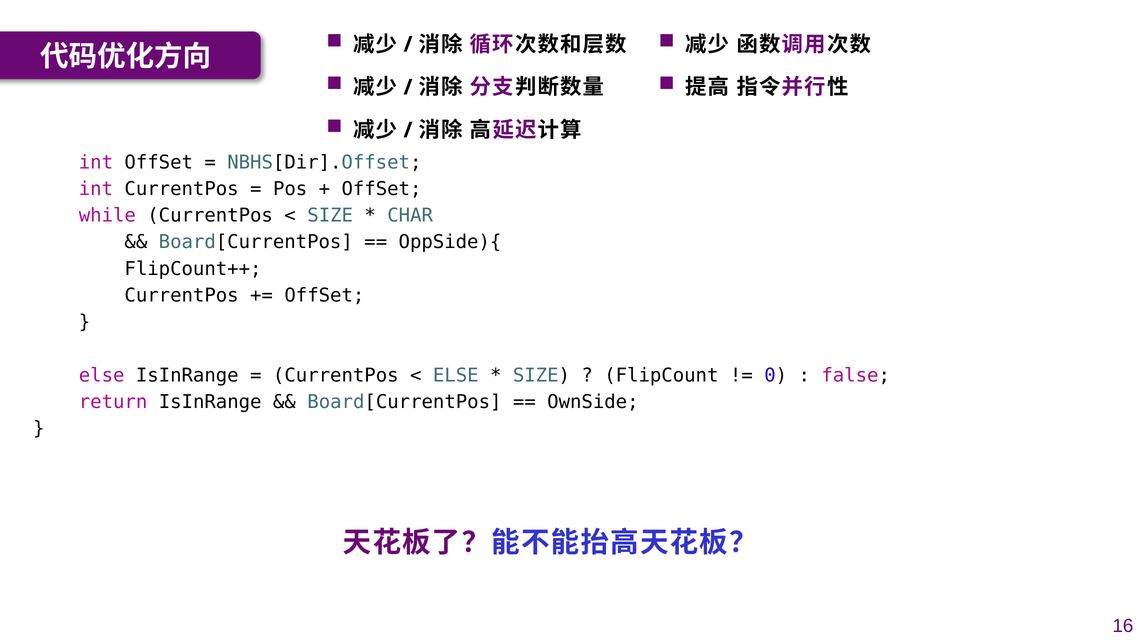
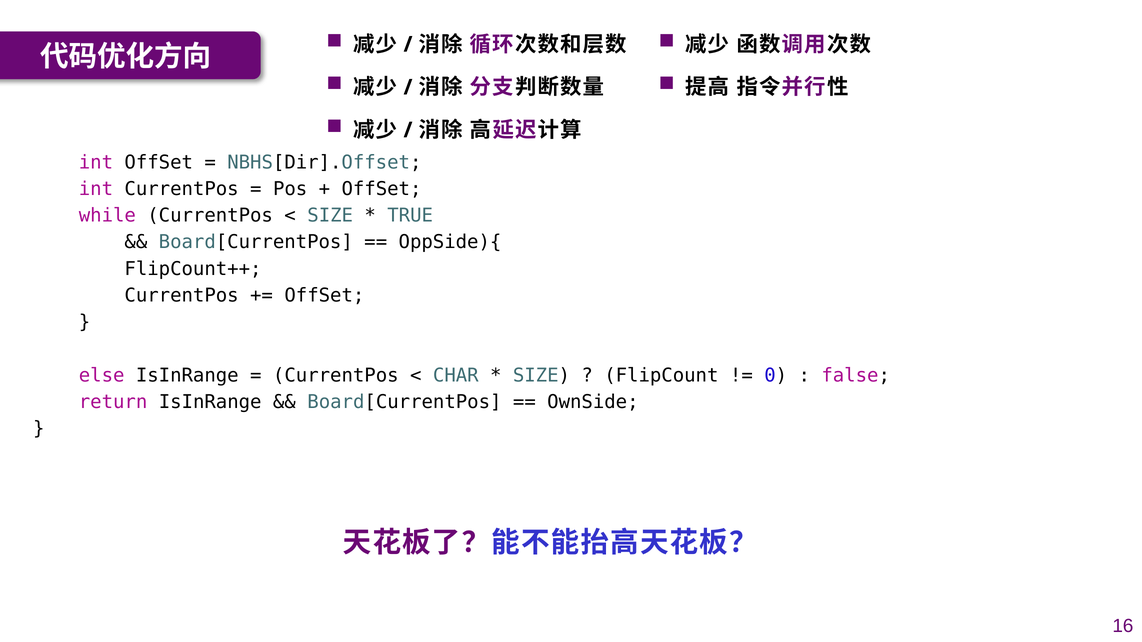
CHAR: CHAR -> TRUE
ELSE at (456, 375): ELSE -> CHAR
